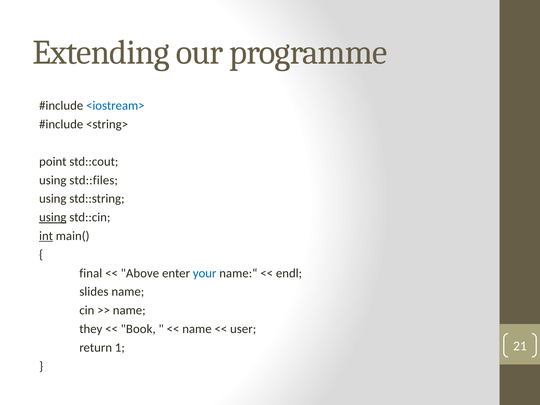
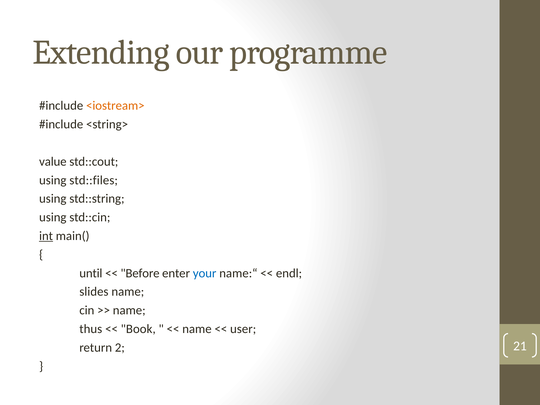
<iostream> colour: blue -> orange
point: point -> value
using at (53, 217) underline: present -> none
final: final -> until
Above: Above -> Before
they: they -> thus
1: 1 -> 2
